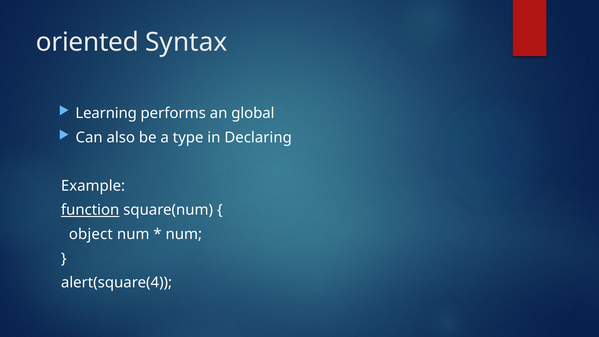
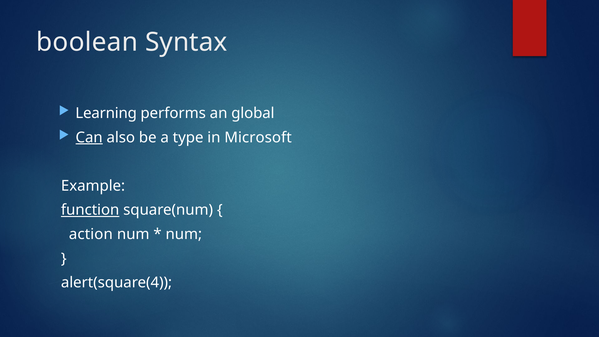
oriented: oriented -> boolean
Can underline: none -> present
Declaring: Declaring -> Microsoft
object: object -> action
